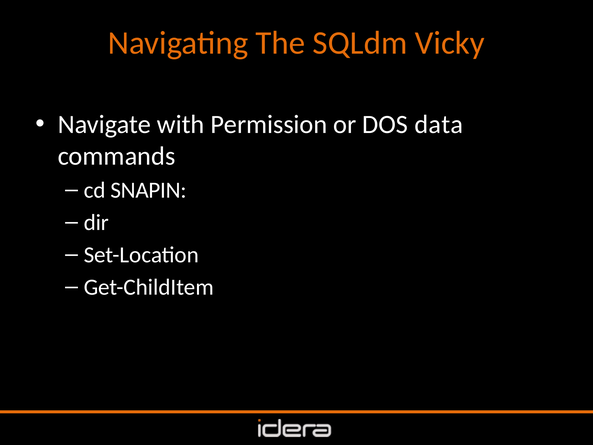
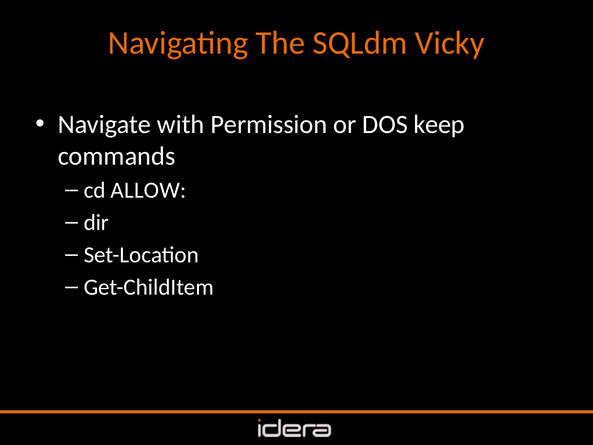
data: data -> keep
SNAPIN: SNAPIN -> ALLOW
